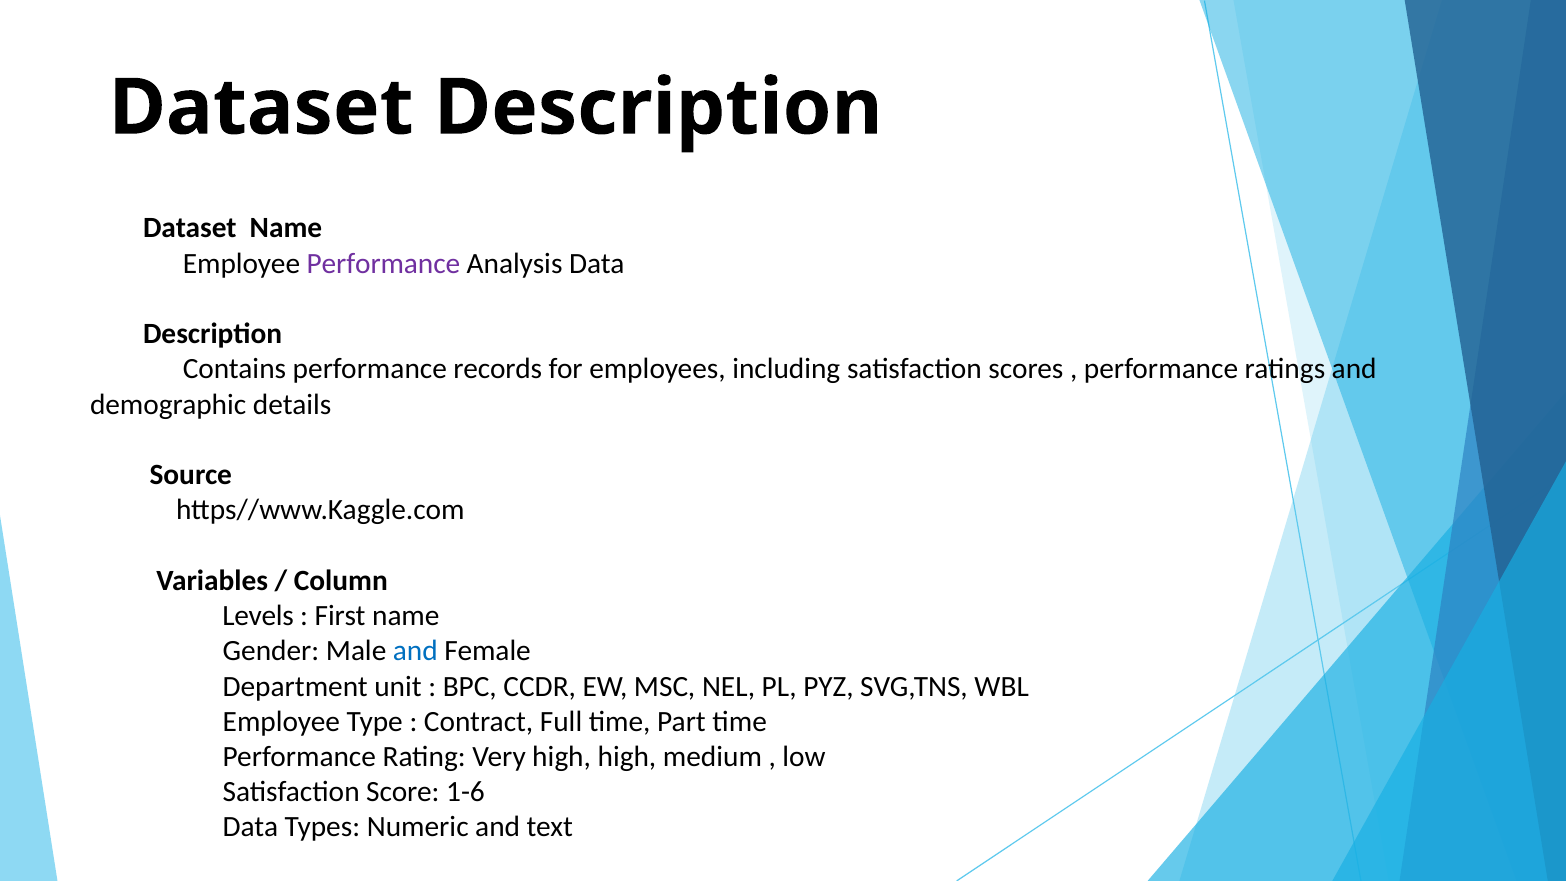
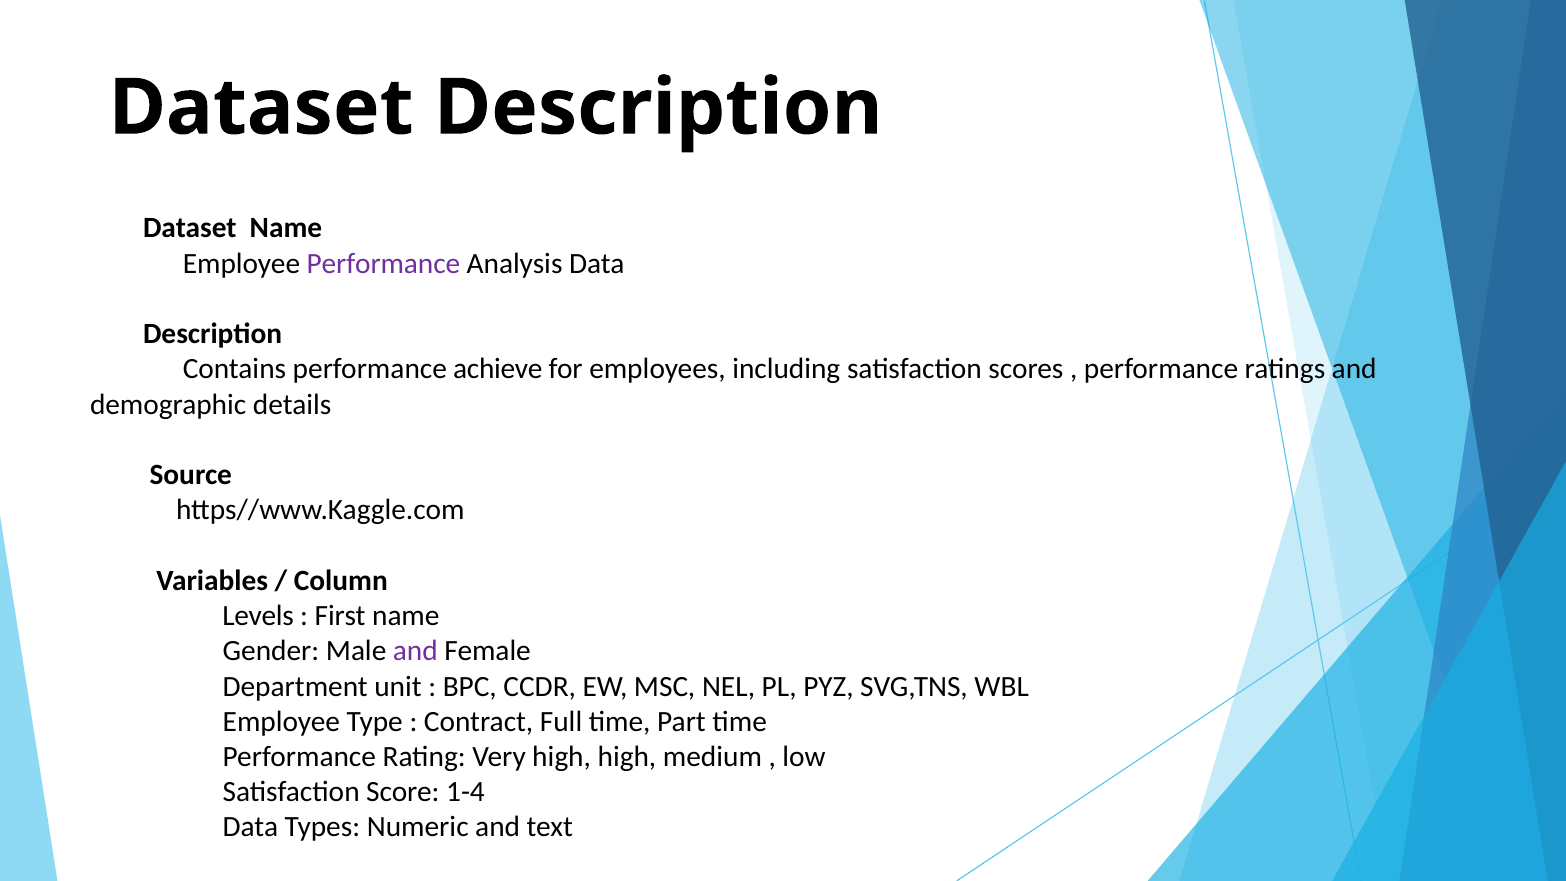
records: records -> achieve
and at (415, 651) colour: blue -> purple
1-6: 1-6 -> 1-4
